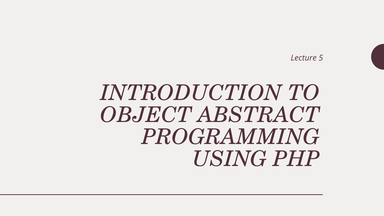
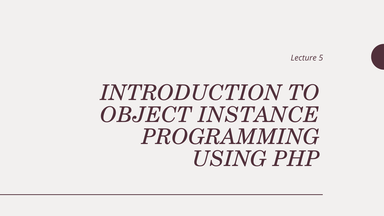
ABSTRACT: ABSTRACT -> INSTANCE
